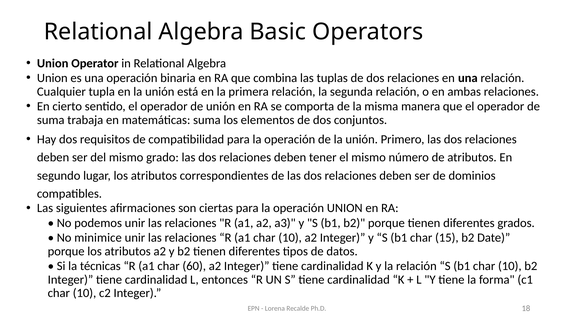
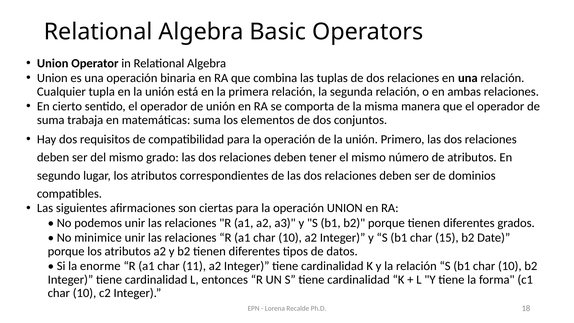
técnicas: técnicas -> enorme
60: 60 -> 11
